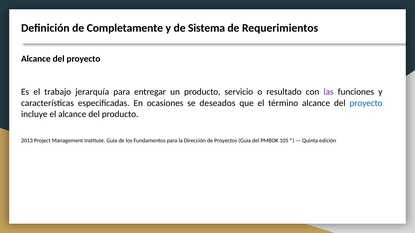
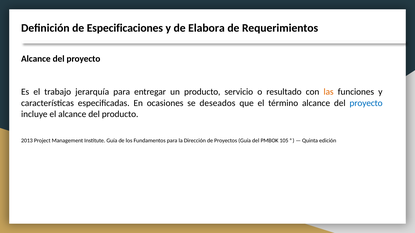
Completamente: Completamente -> Especificaciones
Sistema: Sistema -> Elabora
las colour: purple -> orange
